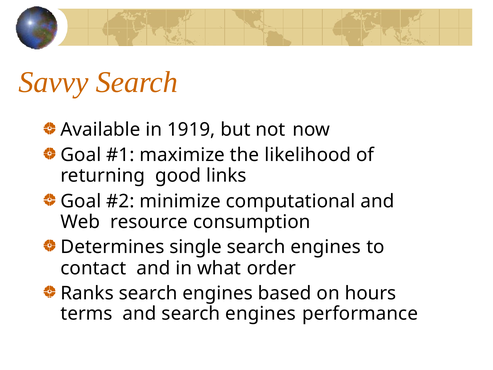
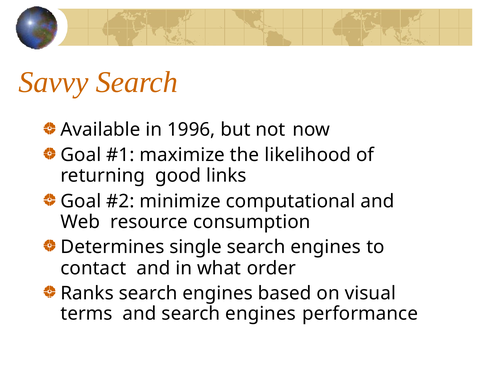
1919: 1919 -> 1996
hours: hours -> visual
